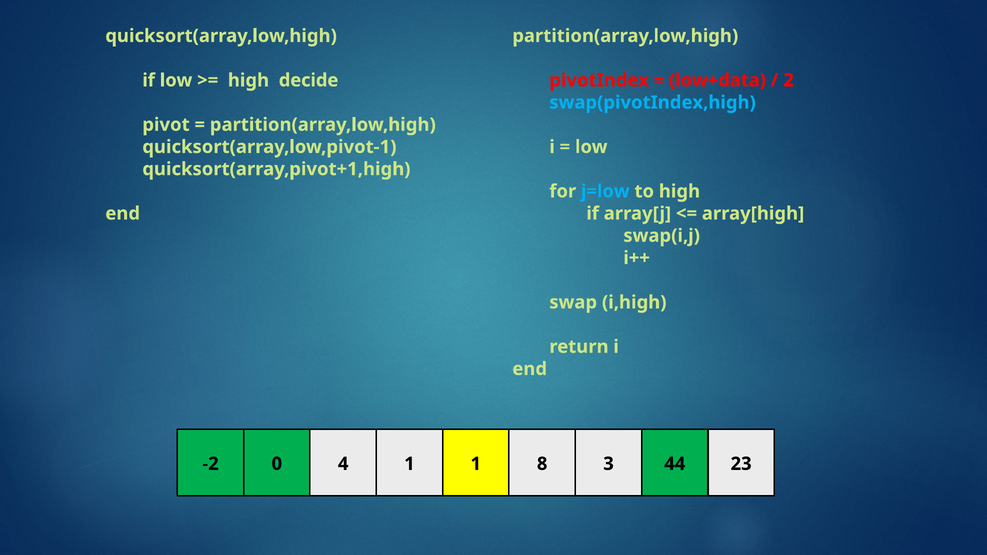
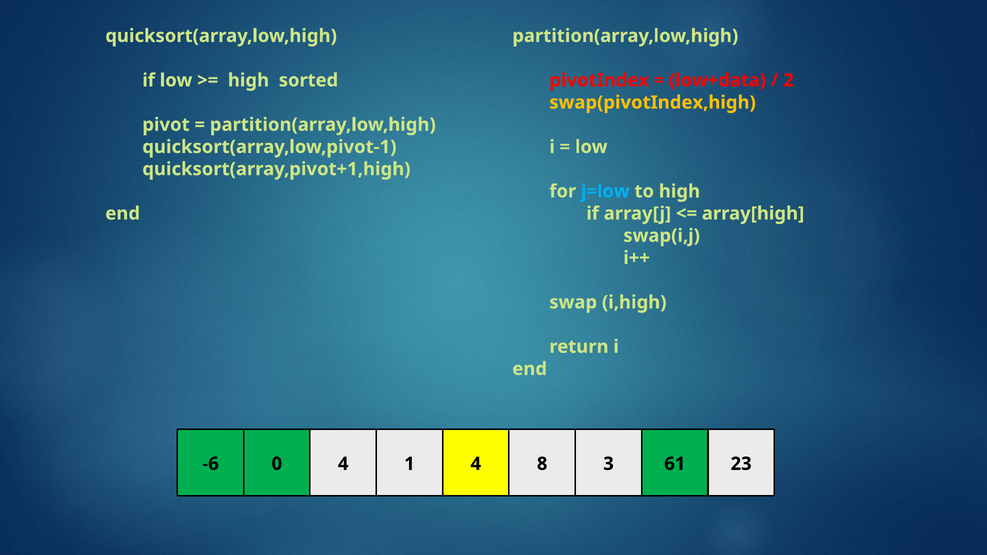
decide: decide -> sorted
swap(pivotIndex,high colour: light blue -> yellow
-2: -2 -> -6
1 1: 1 -> 4
44: 44 -> 61
